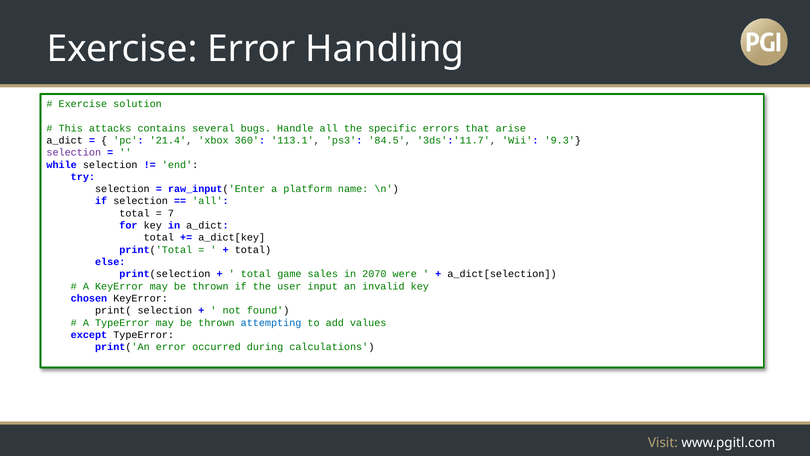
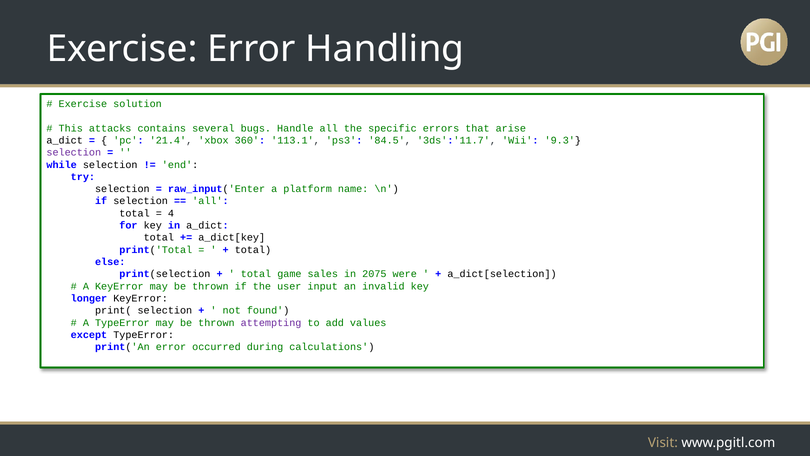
7: 7 -> 4
2070: 2070 -> 2075
chosen: chosen -> longer
attempting colour: blue -> purple
